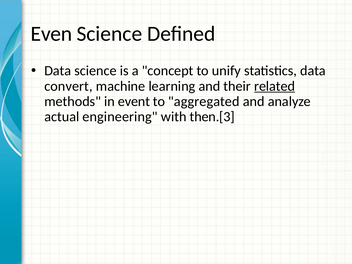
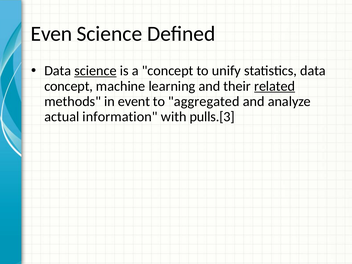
science at (95, 71) underline: none -> present
convert at (68, 86): convert -> concept
engineering: engineering -> information
then.[3: then.[3 -> pulls.[3
